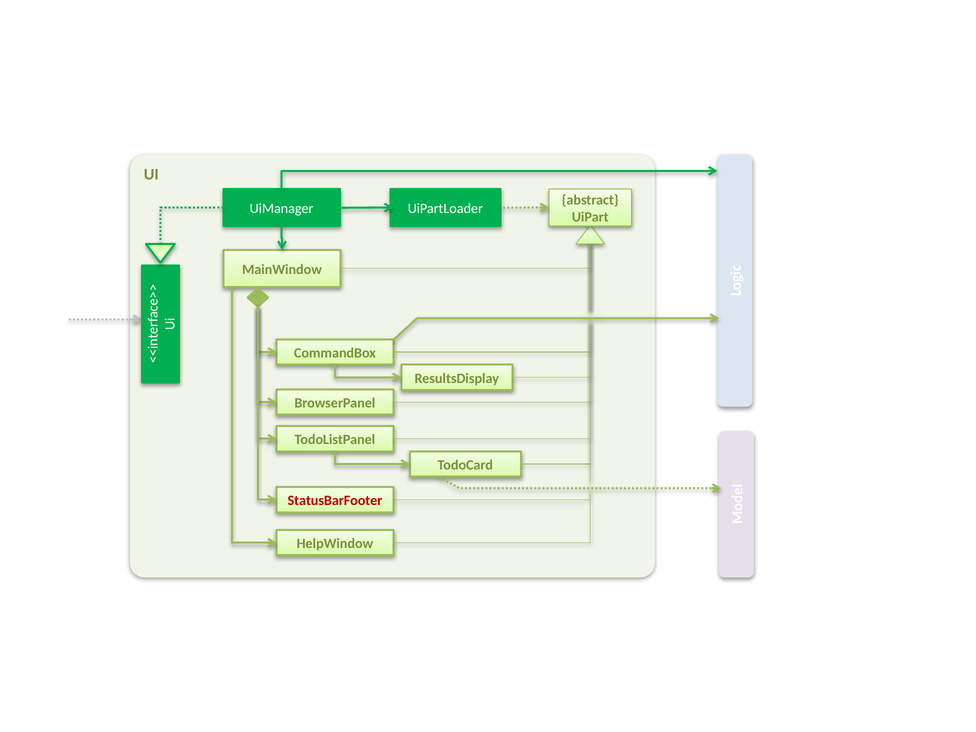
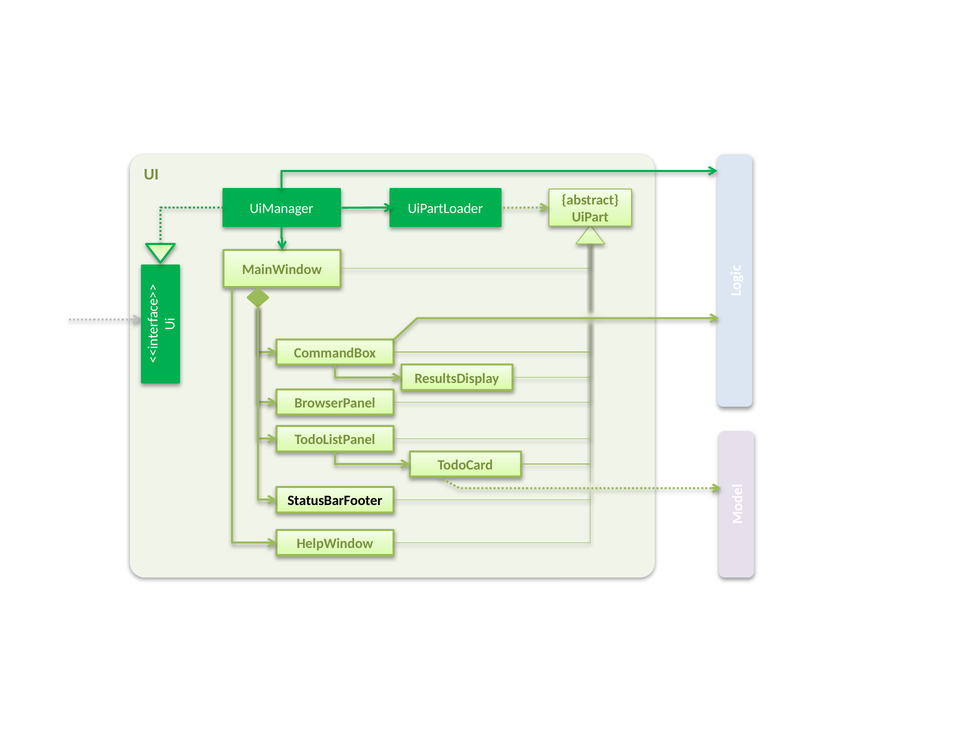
StatusBarFooter colour: red -> black
